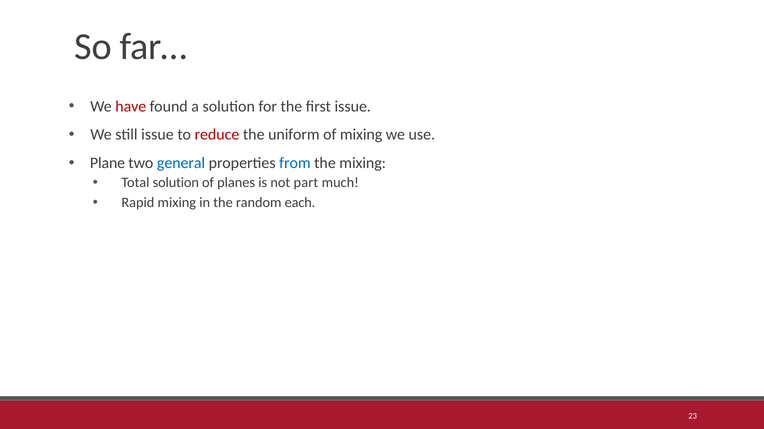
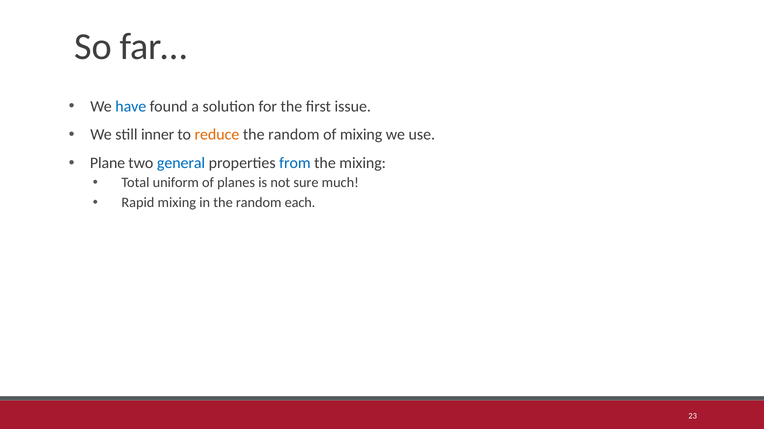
have colour: red -> blue
still issue: issue -> inner
reduce colour: red -> orange
uniform at (294, 135): uniform -> random
Total solution: solution -> uniform
part: part -> sure
